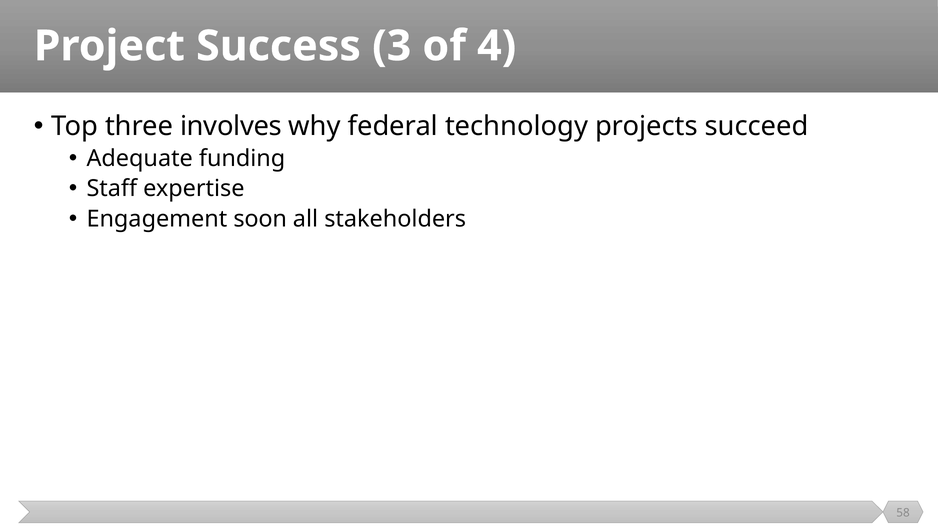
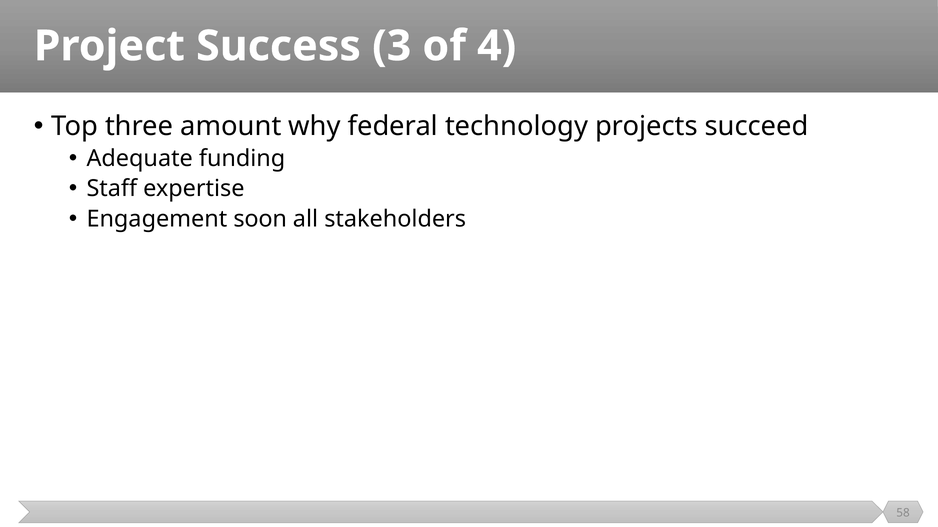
involves: involves -> amount
